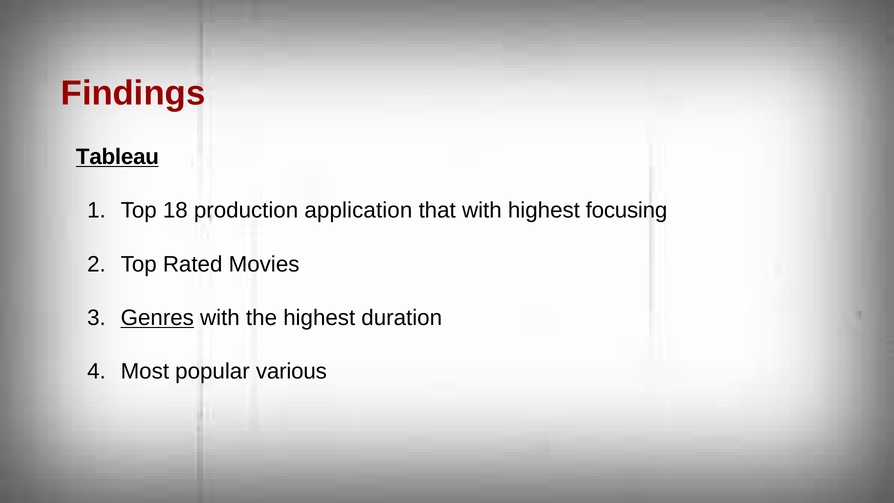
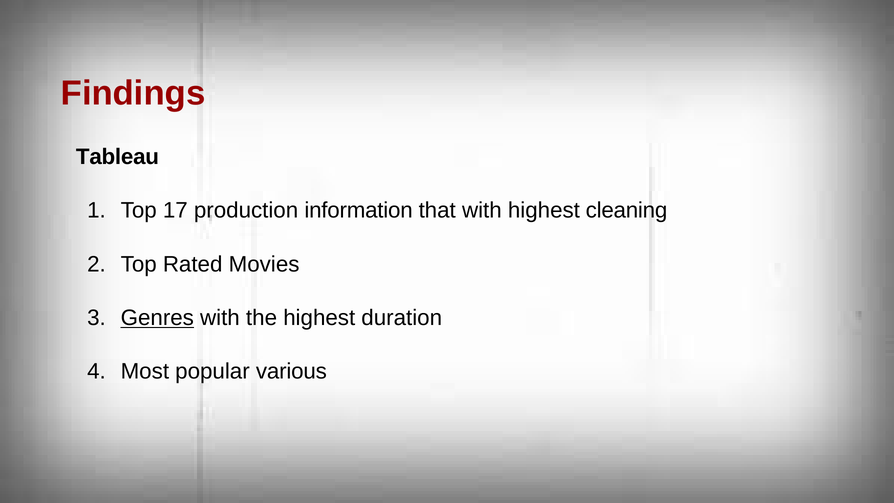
Tableau underline: present -> none
18: 18 -> 17
application: application -> information
focusing: focusing -> cleaning
